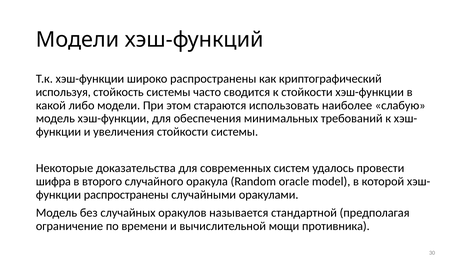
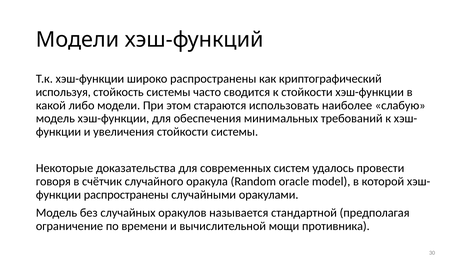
шифра: шифра -> говоря
второго: второго -> счётчик
